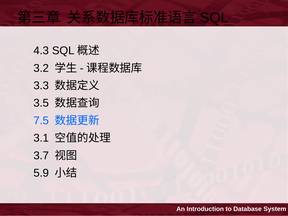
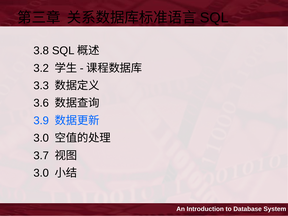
4.3: 4.3 -> 3.8
3.5: 3.5 -> 3.6
7.5: 7.5 -> 3.9
3.1 at (41, 138): 3.1 -> 3.0
5.9 at (41, 173): 5.9 -> 3.0
